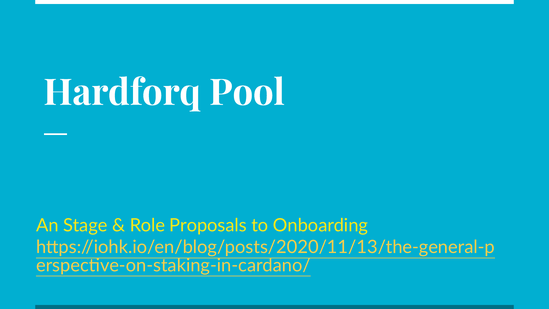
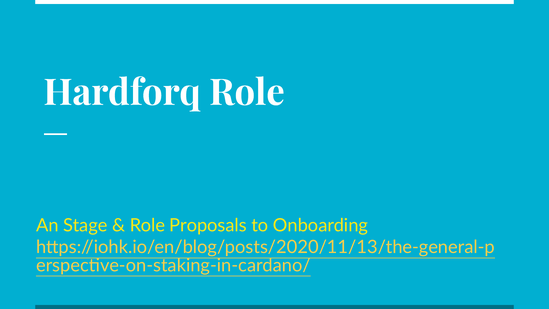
Hardforq Pool: Pool -> Role
